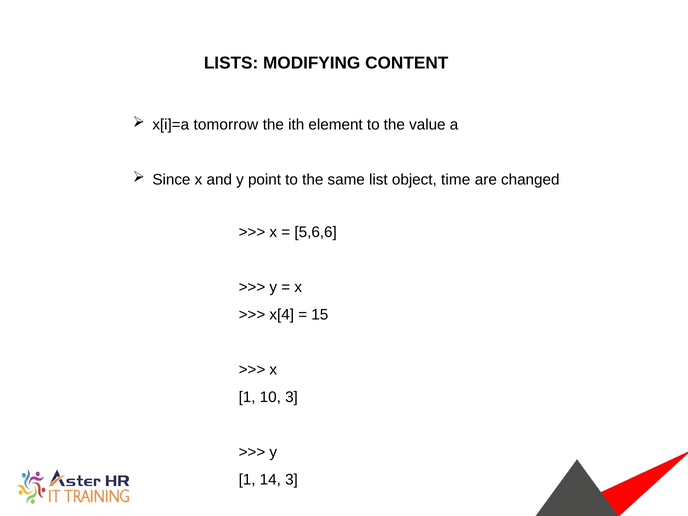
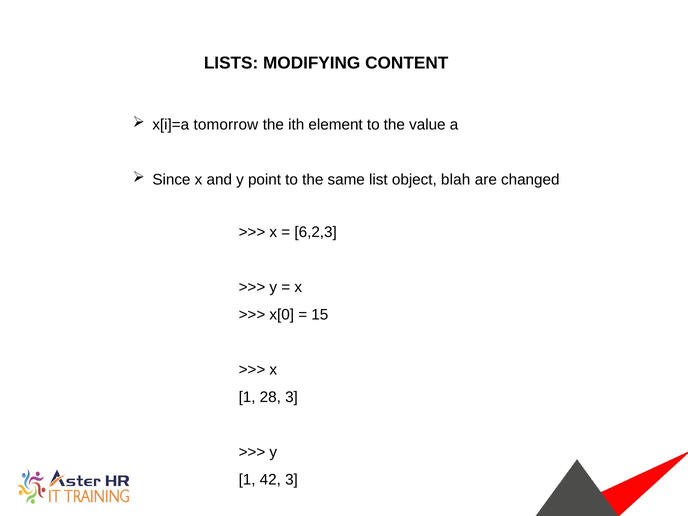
time: time -> blah
5,6,6: 5,6,6 -> 6,2,3
x[4: x[4 -> x[0
10: 10 -> 28
14: 14 -> 42
